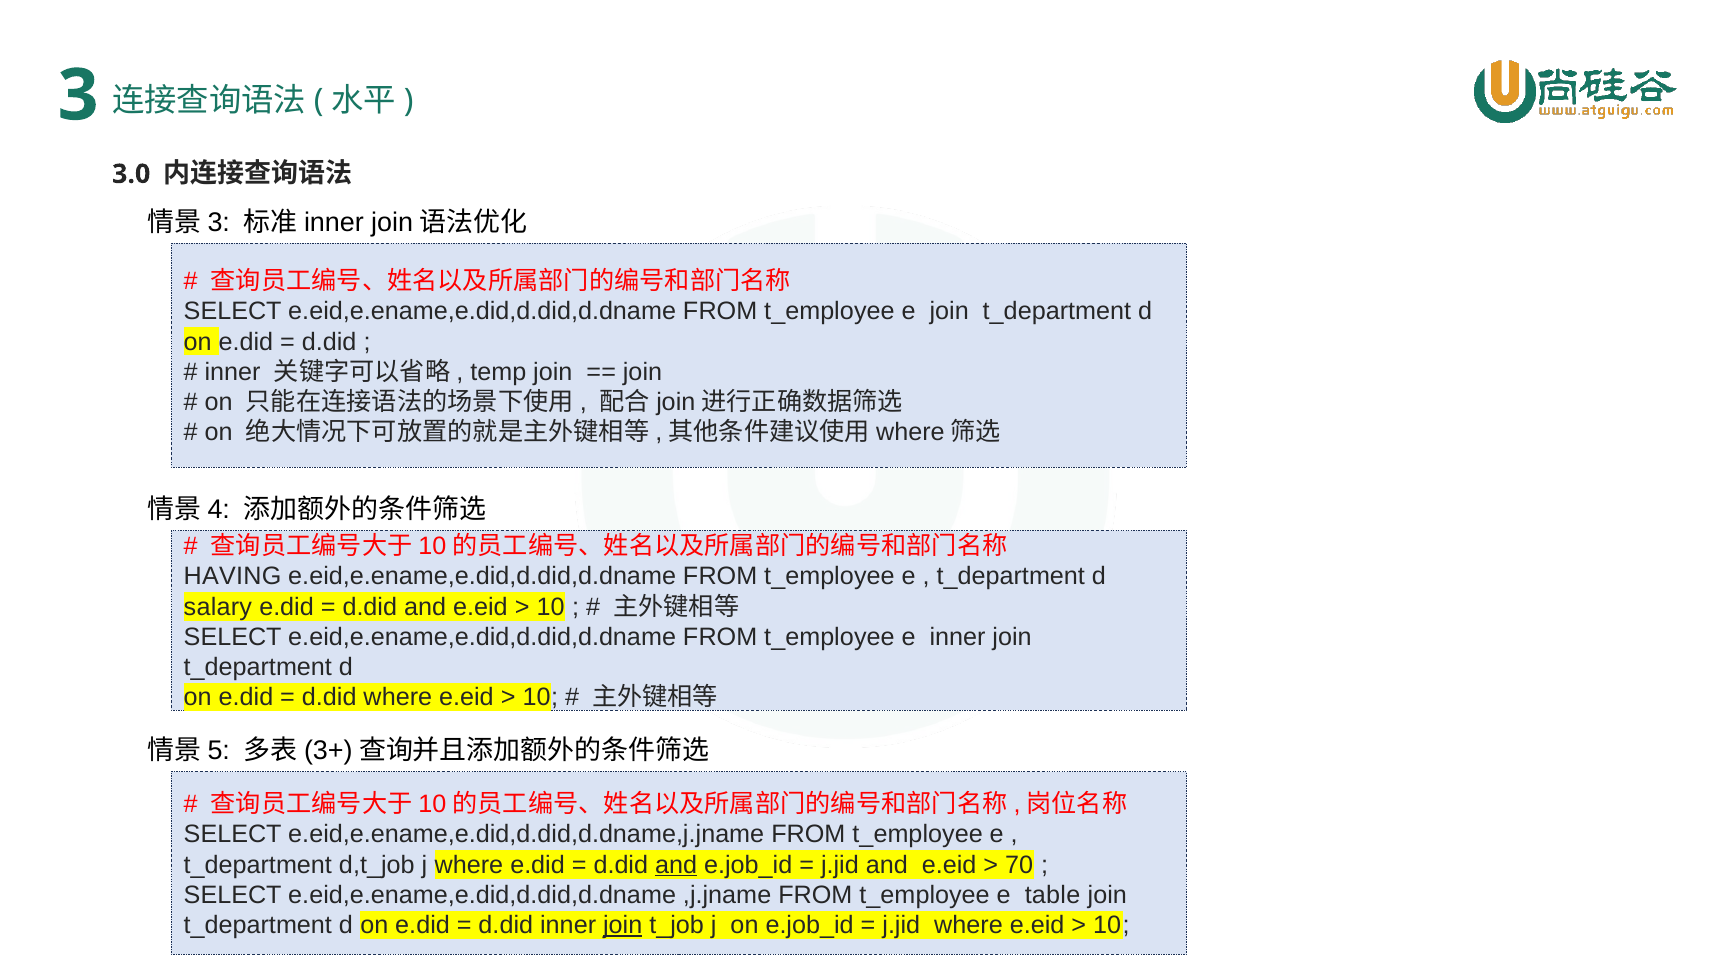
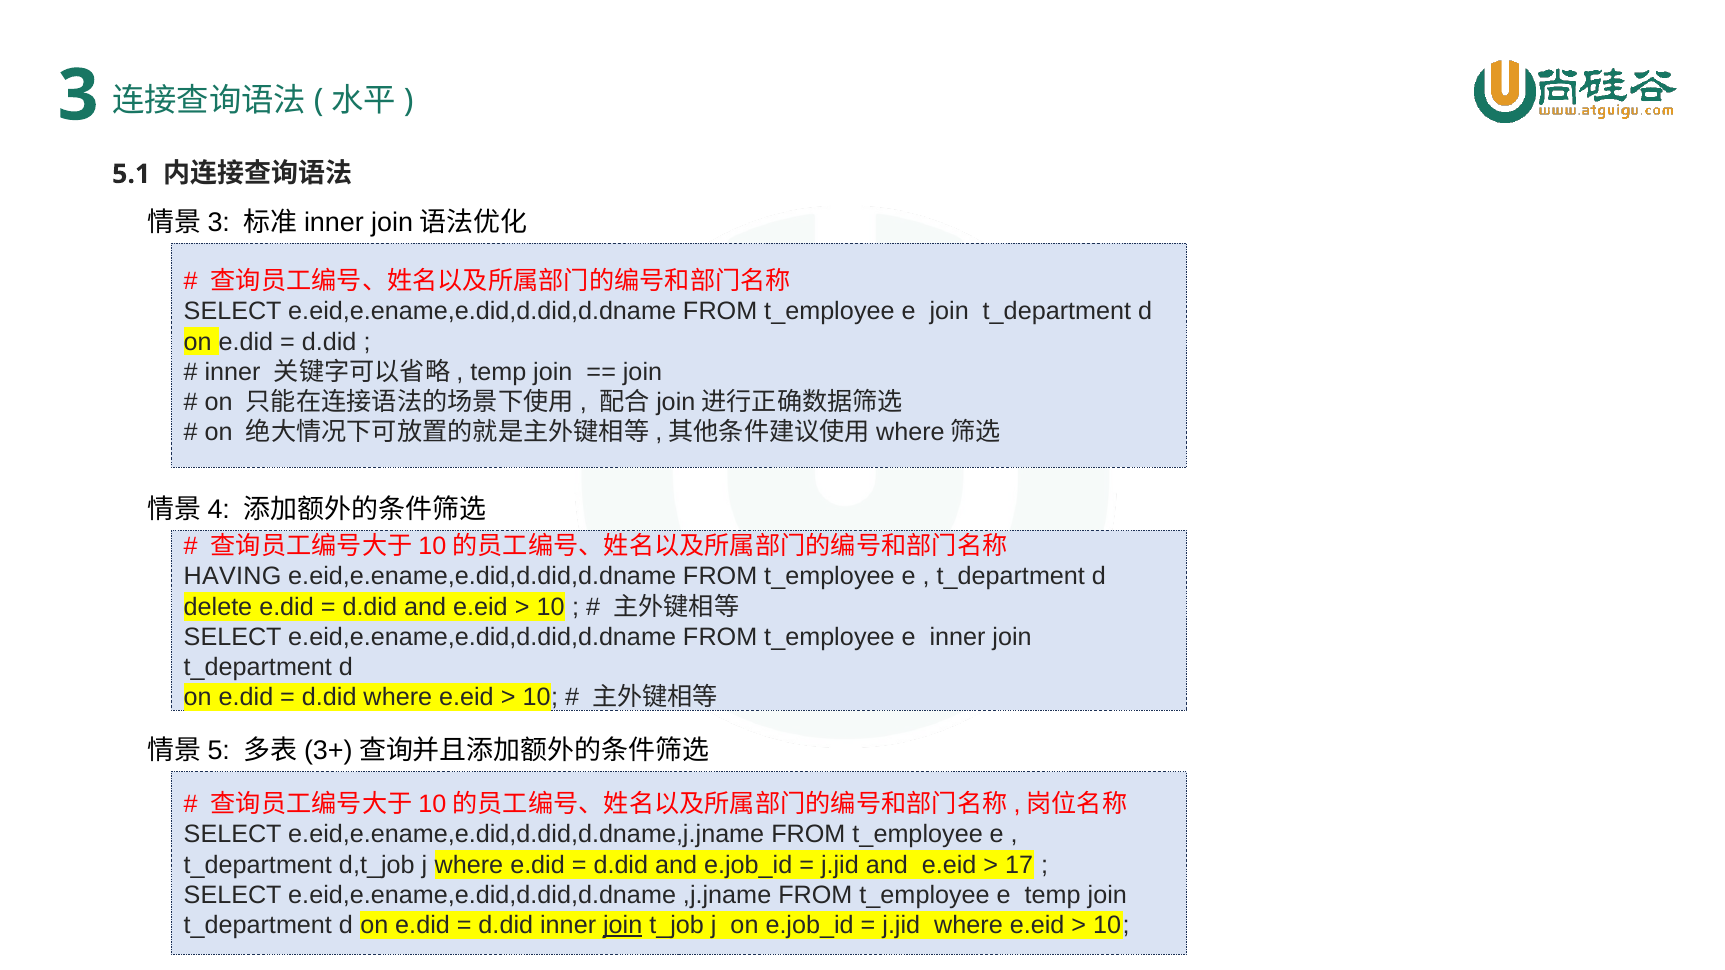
3.0: 3.0 -> 5.1
salary: salary -> delete
and at (676, 865) underline: present -> none
70: 70 -> 17
e table: table -> temp
